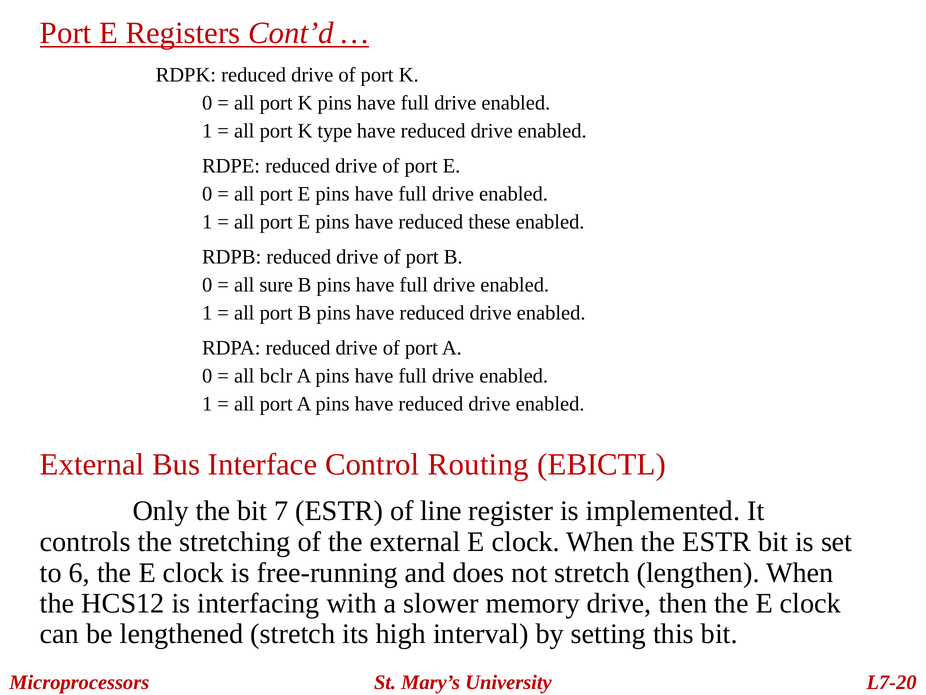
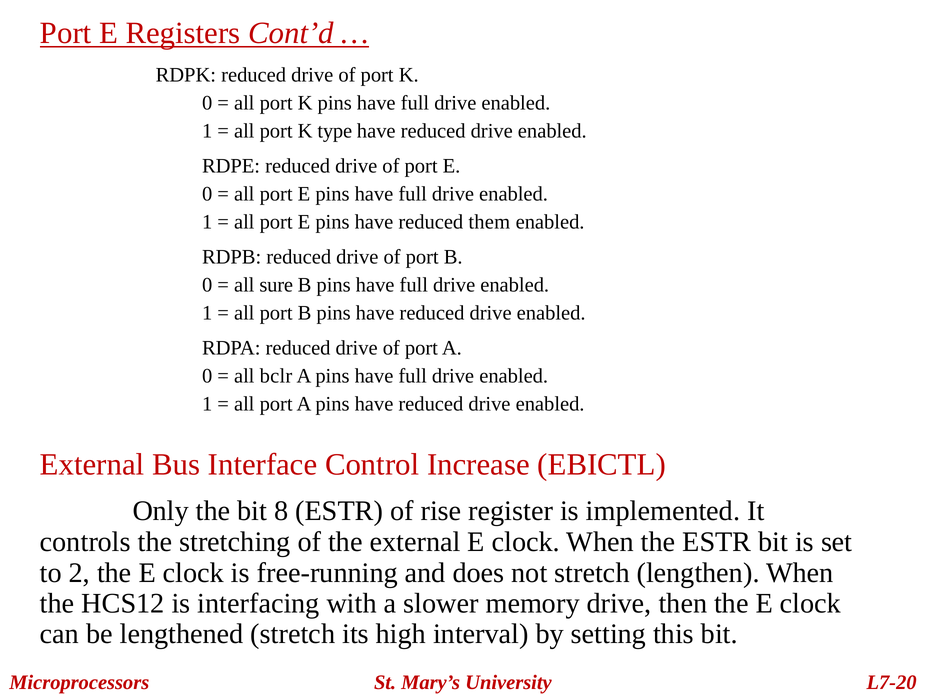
these: these -> them
Routing: Routing -> Increase
7: 7 -> 8
line: line -> rise
6: 6 -> 2
